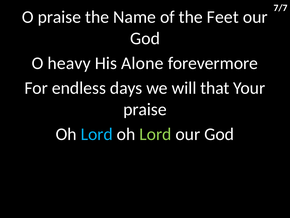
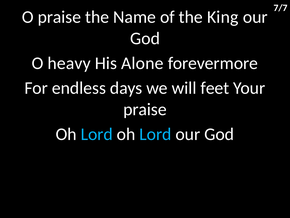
Feet: Feet -> King
that: that -> feet
Lord at (155, 134) colour: light green -> light blue
